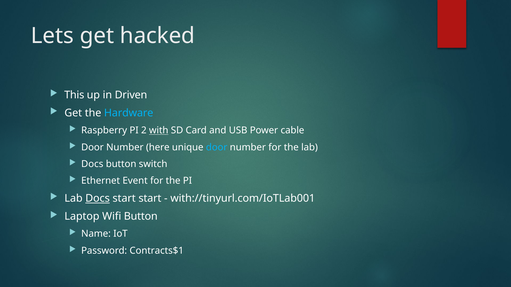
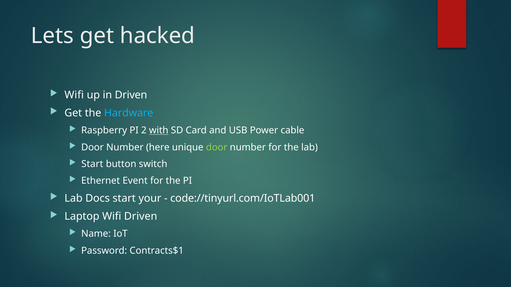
This at (74, 95): This -> Wifi
door at (217, 147) colour: light blue -> light green
Docs at (92, 164): Docs -> Start
Docs at (98, 199) underline: present -> none
start start: start -> your
with://tinyurl.com/IoTLab001: with://tinyurl.com/IoTLab001 -> code://tinyurl.com/IoTLab001
Wifi Button: Button -> Driven
